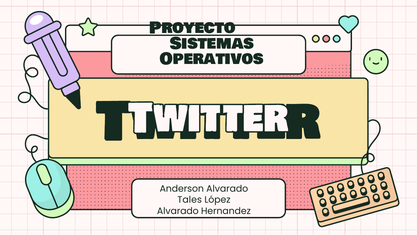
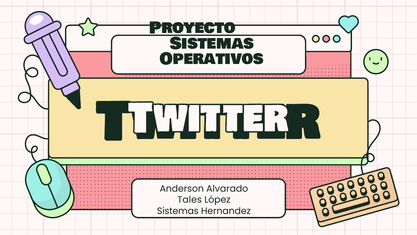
Alvarado at (178, 211): Alvarado -> Sistemas
